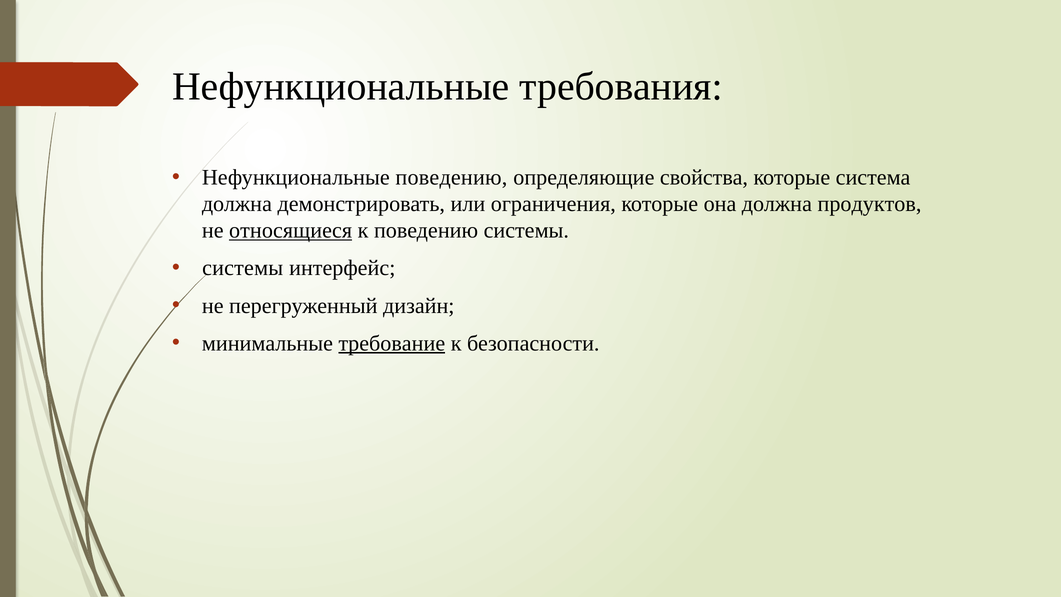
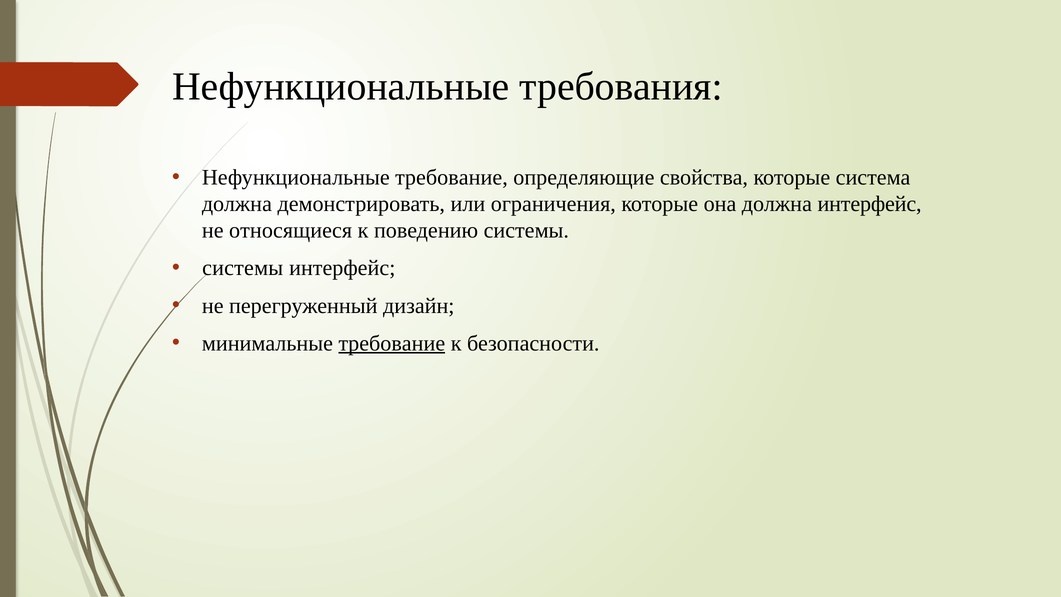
Нефункциональные поведению: поведению -> требование
должна продуктов: продуктов -> интерфейс
относящиеся underline: present -> none
